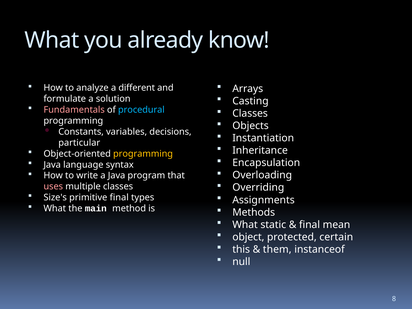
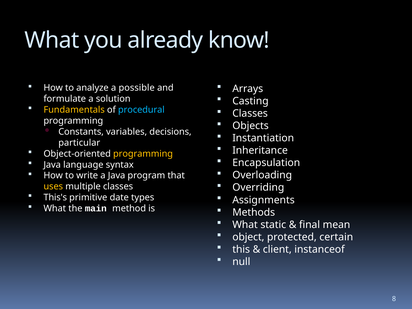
different: different -> possible
Fundamentals colour: pink -> yellow
uses colour: pink -> yellow
Size's: Size's -> This's
primitive final: final -> date
them: them -> client
